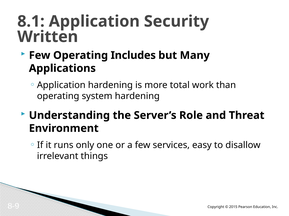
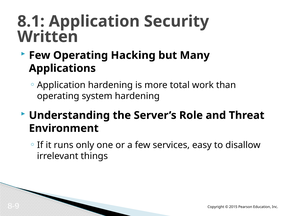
Includes: Includes -> Hacking
